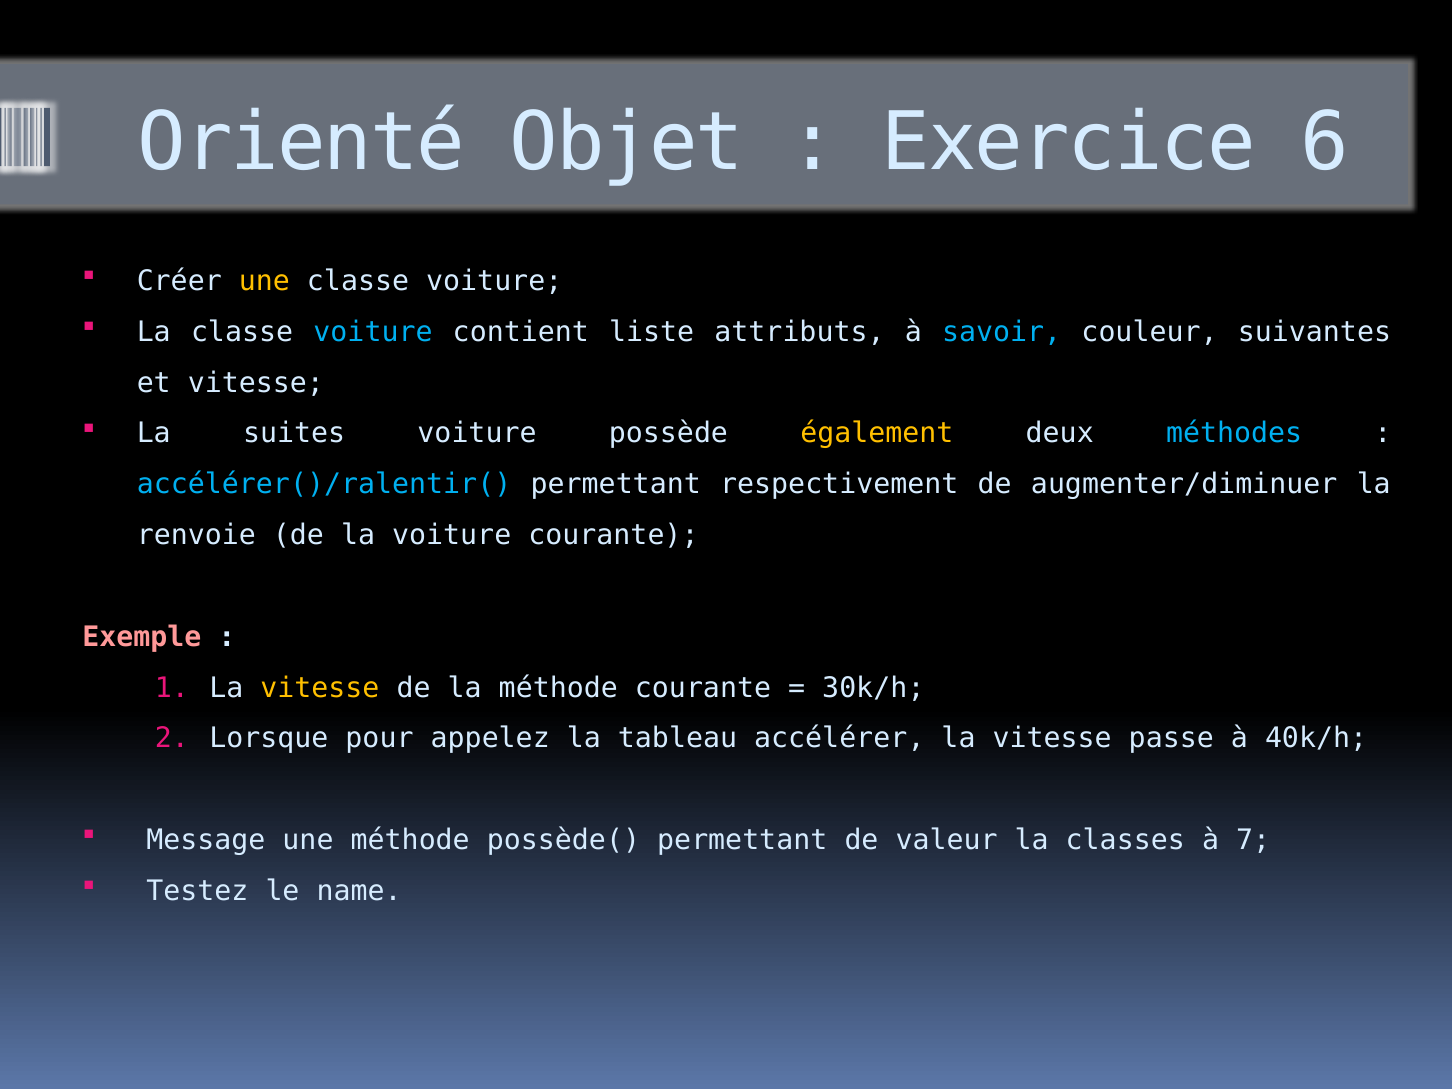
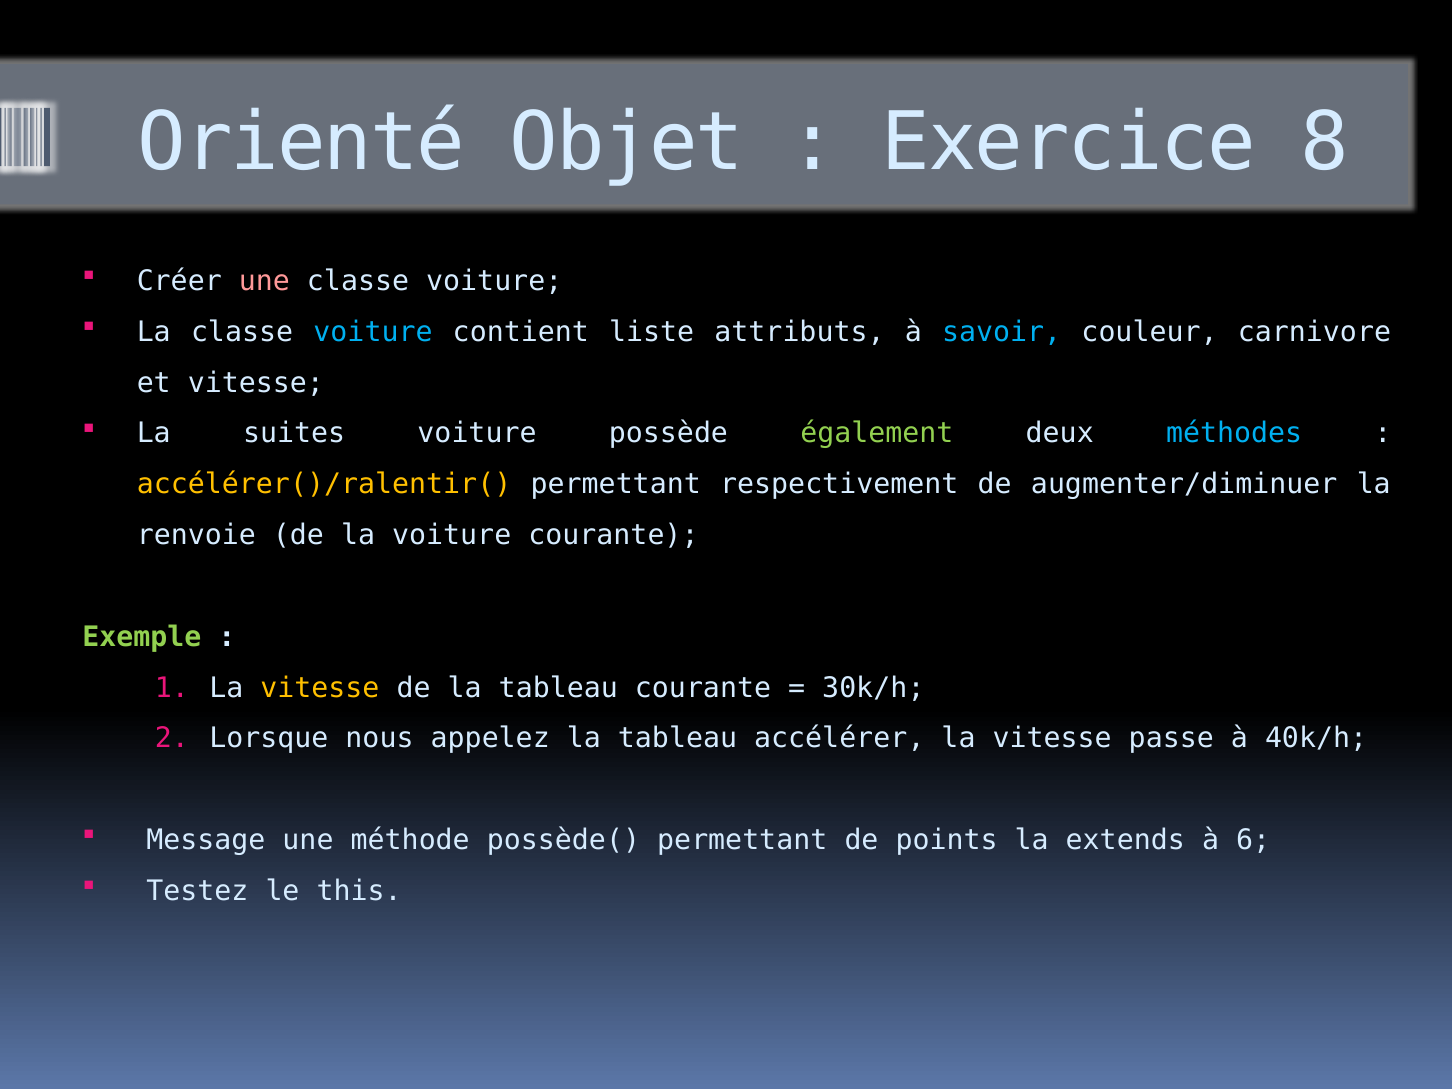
6: 6 -> 8
une at (264, 281) colour: yellow -> pink
suivantes: suivantes -> carnivore
également colour: yellow -> light green
accélérer()/ralentir( colour: light blue -> yellow
Exemple colour: pink -> light green
de la méthode: méthode -> tableau
pour: pour -> nous
valeur: valeur -> points
classes: classes -> extends
7: 7 -> 6
name: name -> this
